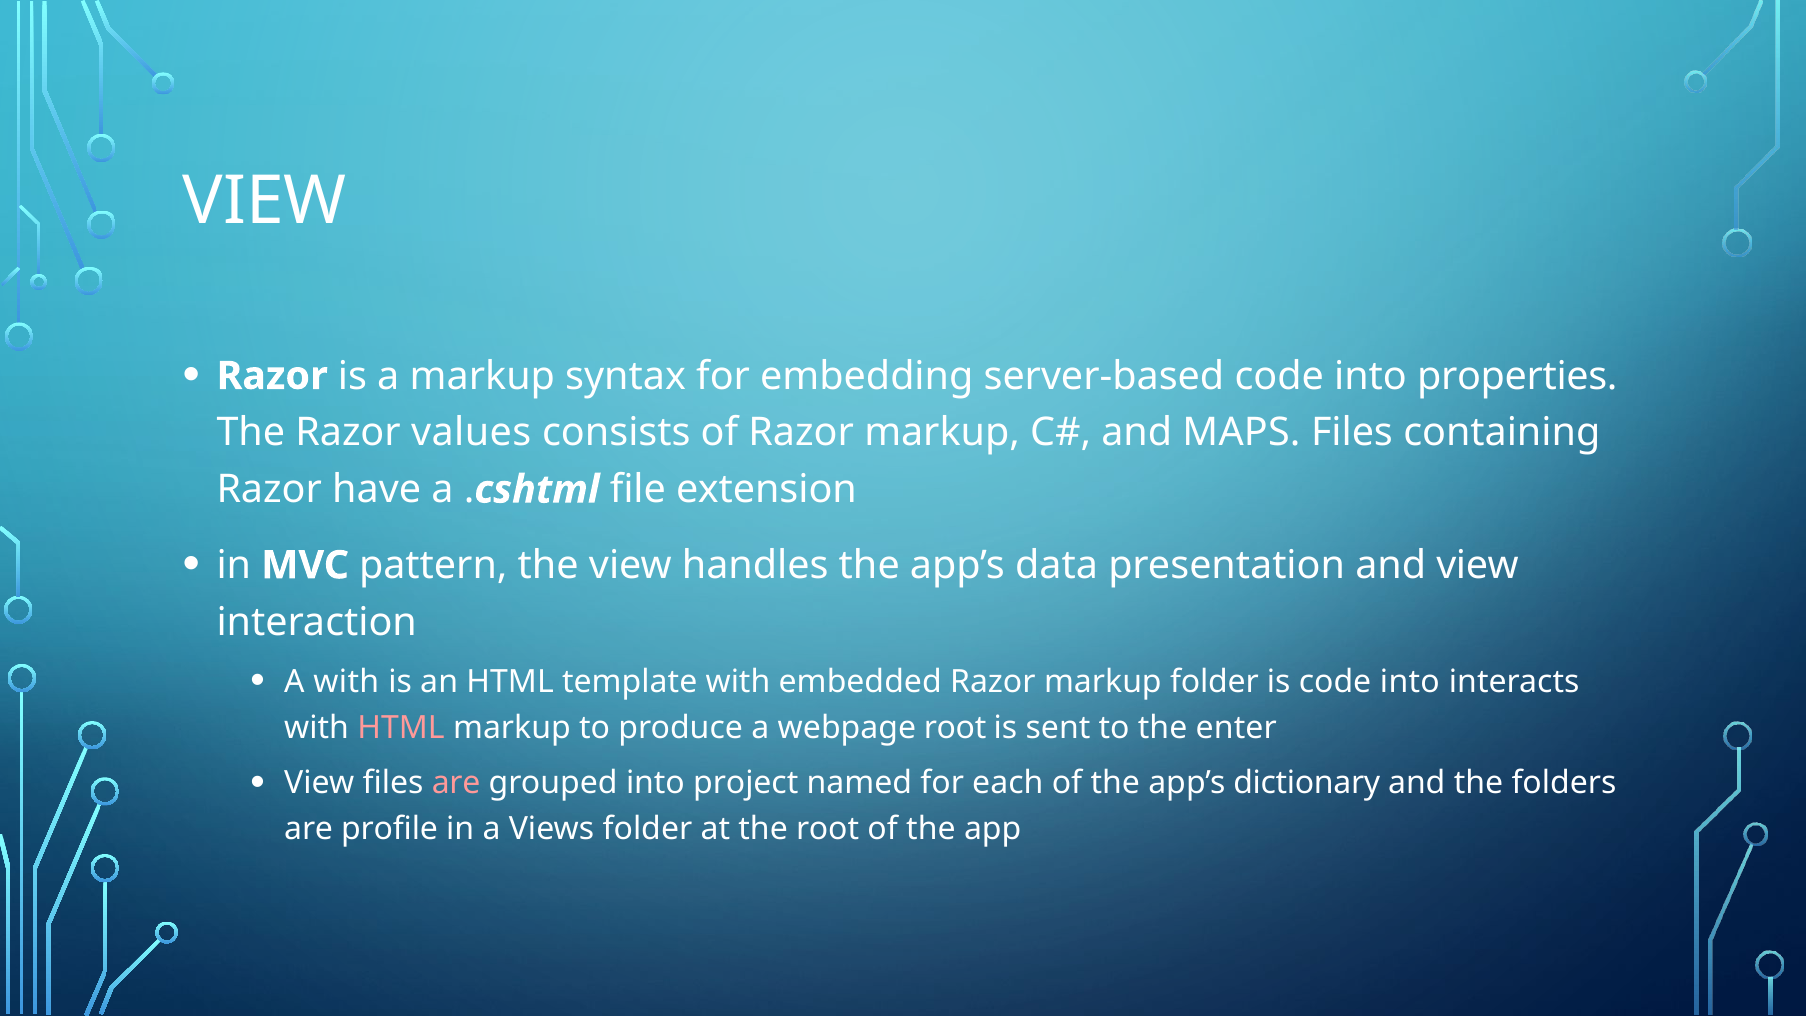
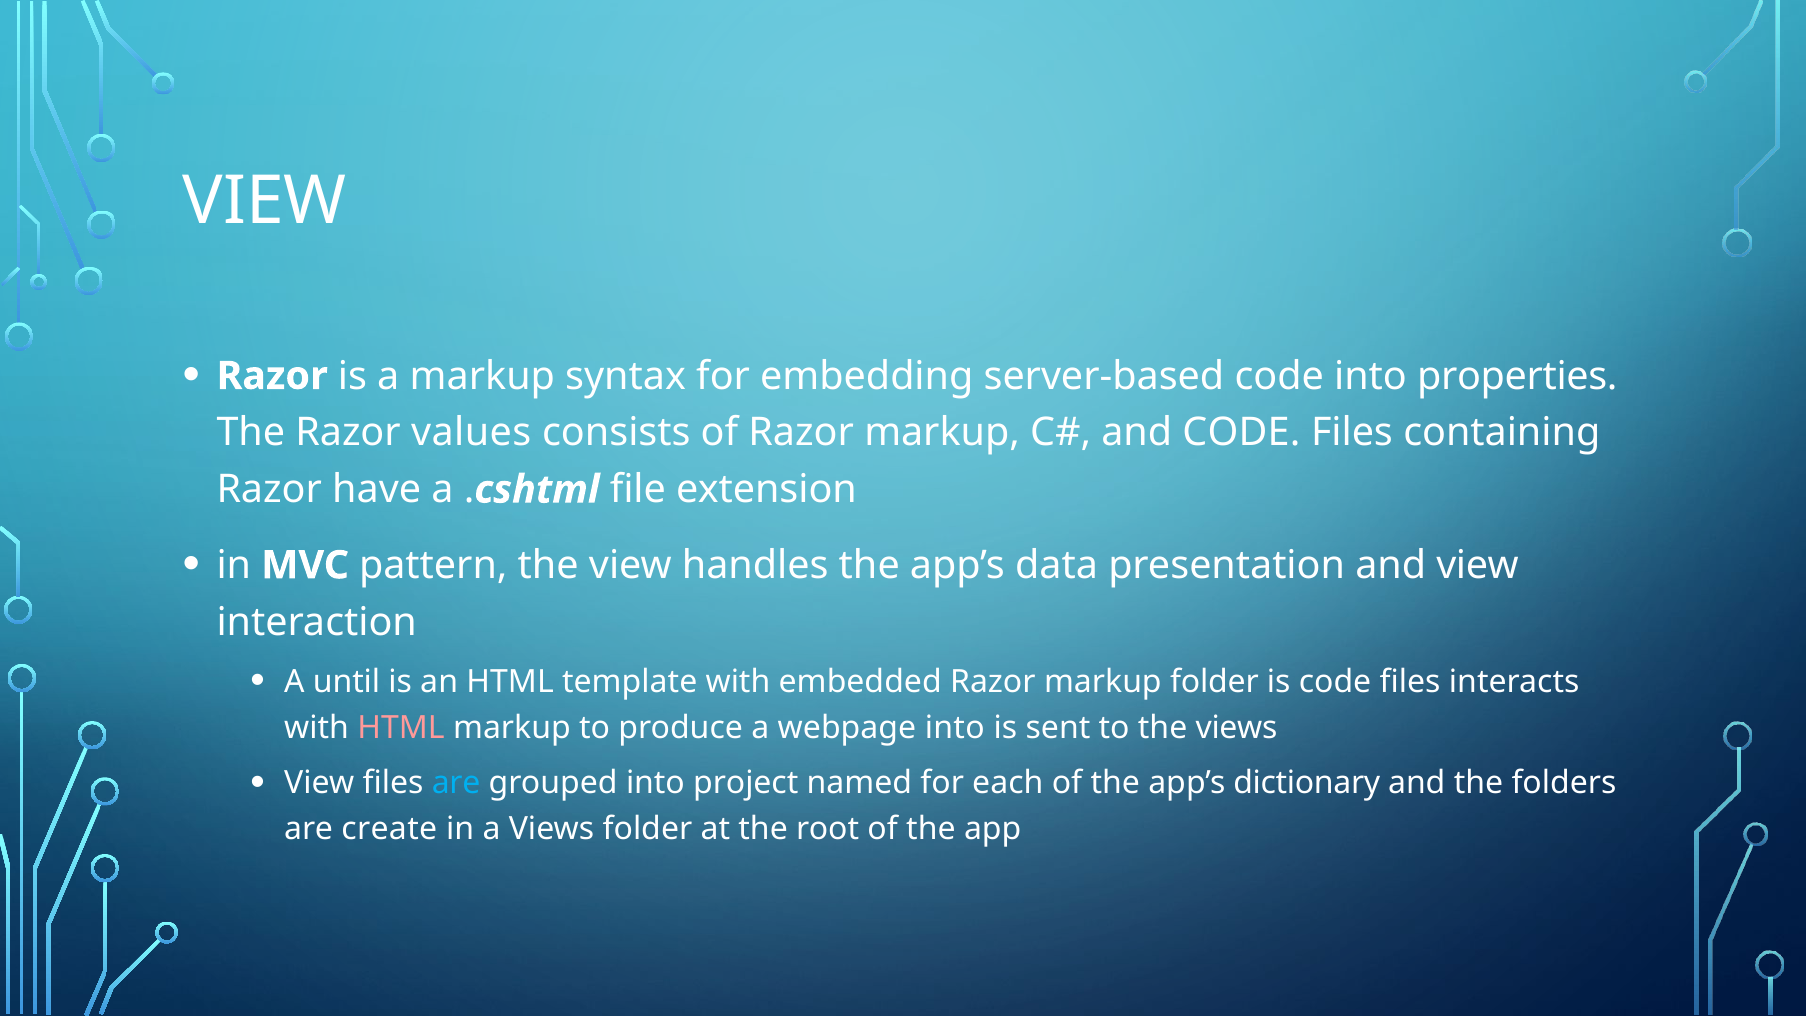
and MAPS: MAPS -> CODE
A with: with -> until
is code into: into -> files
webpage root: root -> into
the enter: enter -> views
are at (456, 783) colour: pink -> light blue
profile: profile -> create
